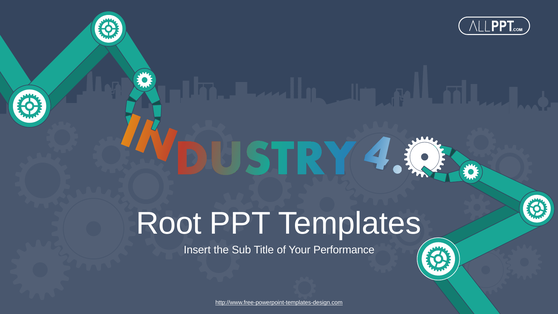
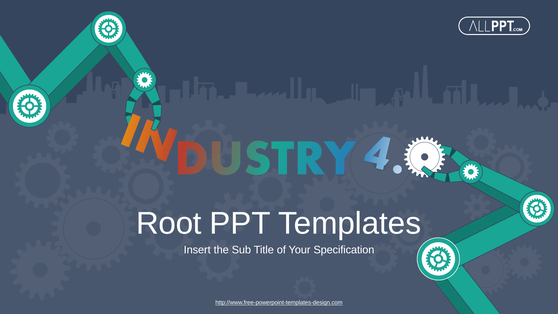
Performance: Performance -> Specification
